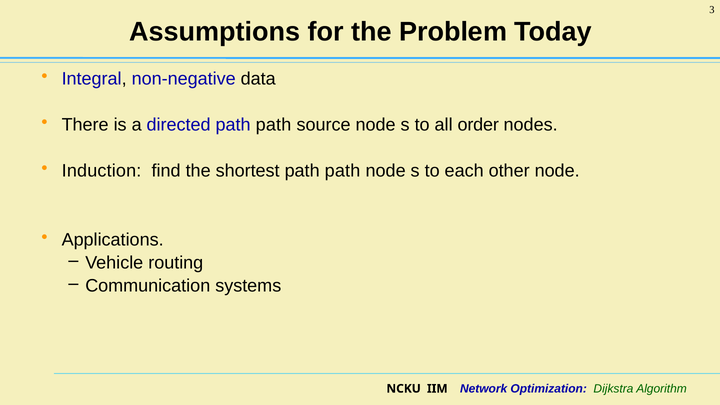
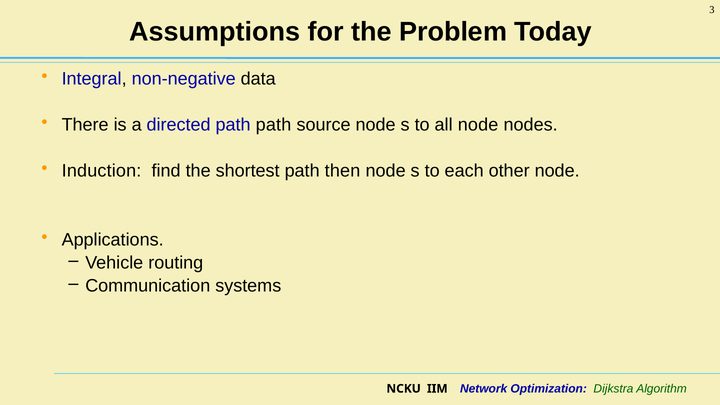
all order: order -> node
shortest path path: path -> then
